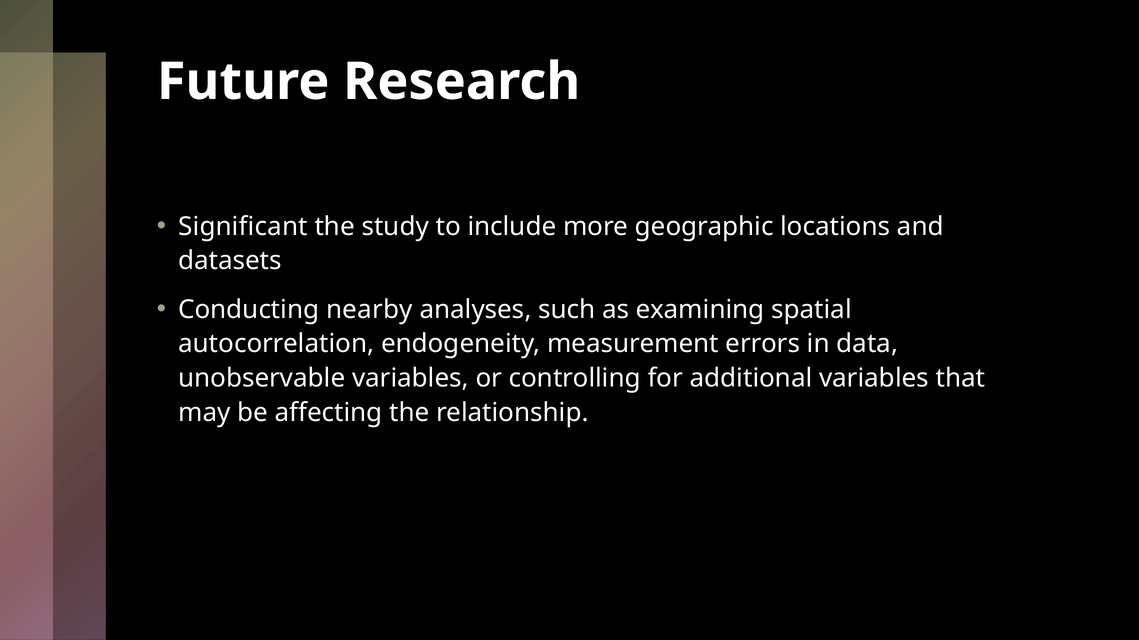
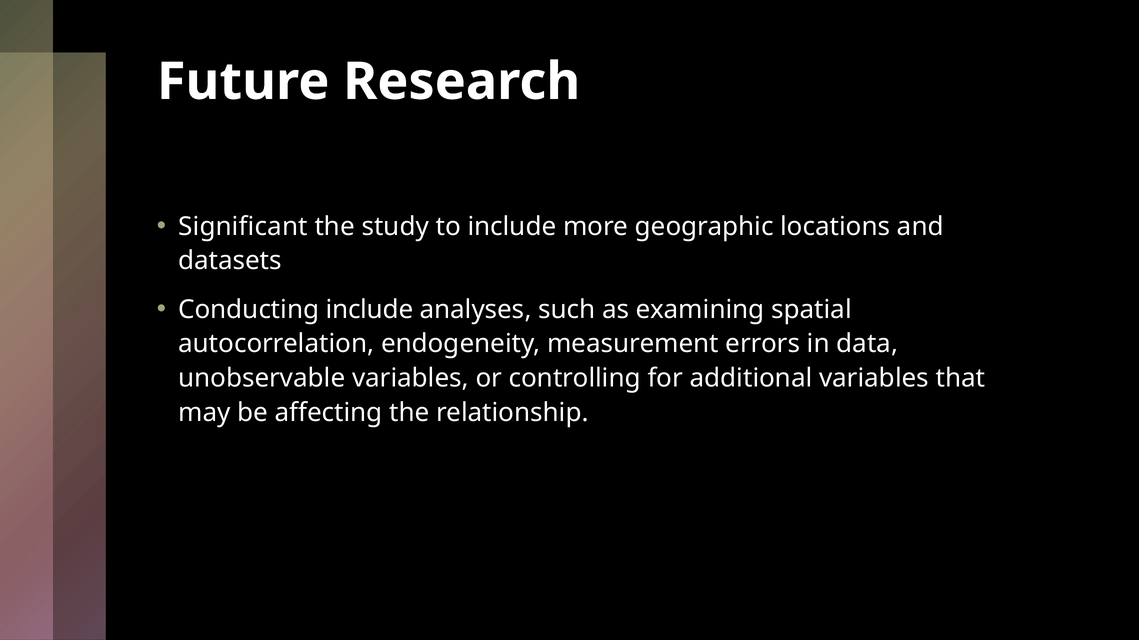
Conducting nearby: nearby -> include
